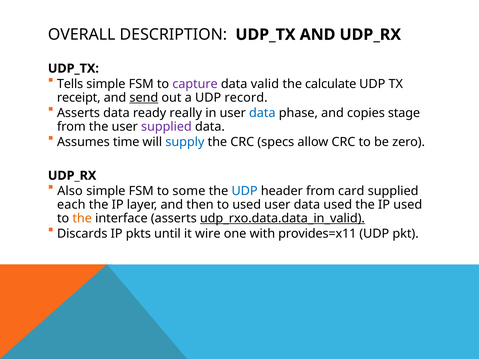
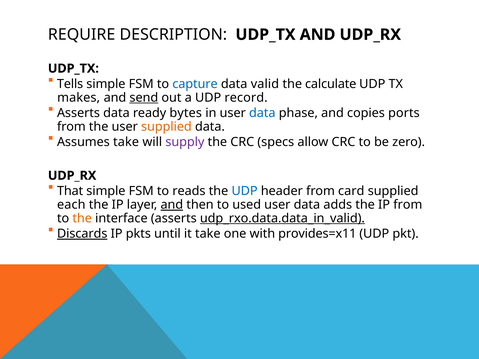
OVERALL: OVERALL -> REQUIRE
capture colour: purple -> blue
receipt: receipt -> makes
really: really -> bytes
stage: stage -> ports
supplied at (166, 127) colour: purple -> orange
Assumes time: time -> take
supply colour: blue -> purple
Also: Also -> That
some: some -> reads
and at (172, 205) underline: none -> present
data used: used -> adds
IP used: used -> from
Discards underline: none -> present
it wire: wire -> take
